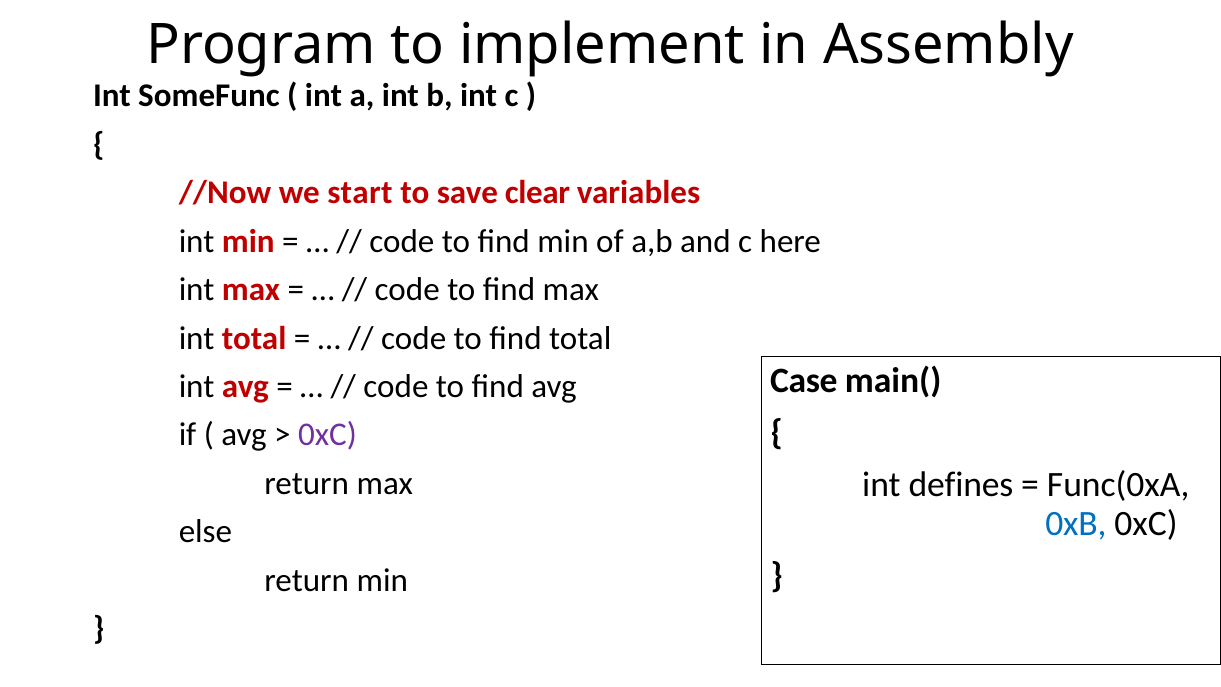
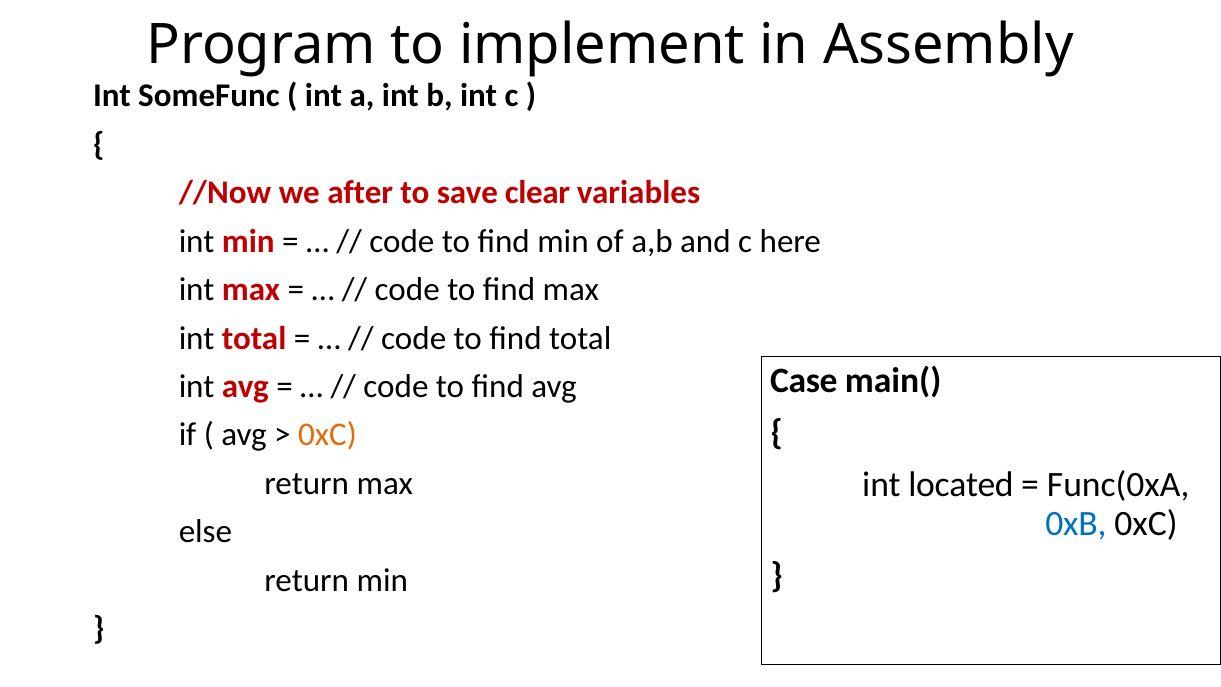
start: start -> after
0xC at (328, 435) colour: purple -> orange
defines: defines -> located
